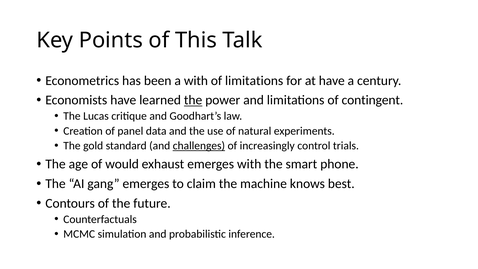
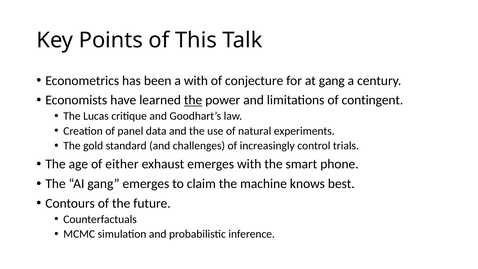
of limitations: limitations -> conjecture
at have: have -> gang
challenges underline: present -> none
would: would -> either
